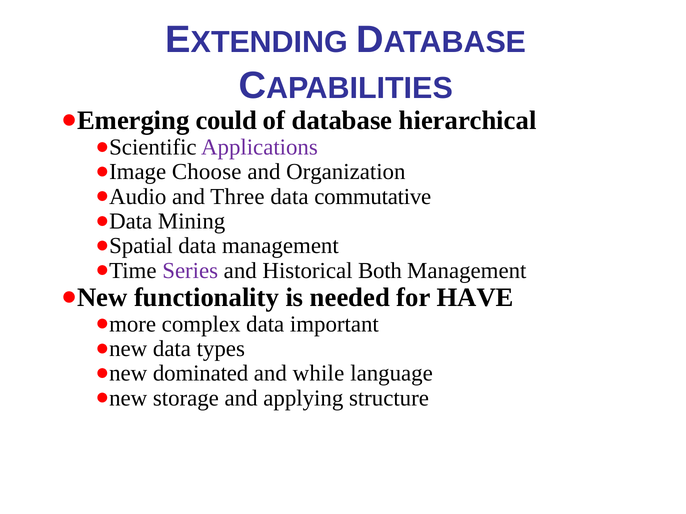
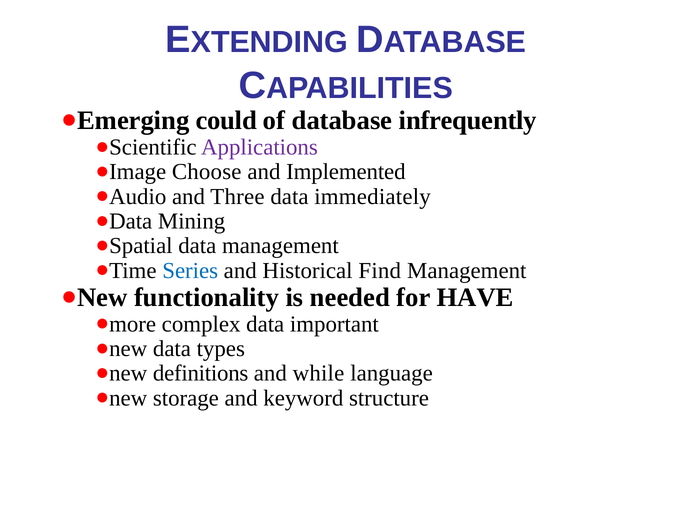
hierarchical: hierarchical -> infrequently
Organization: Organization -> Implemented
commutative: commutative -> immediately
Series colour: purple -> blue
Both: Both -> Find
dominated: dominated -> definitions
applying: applying -> keyword
